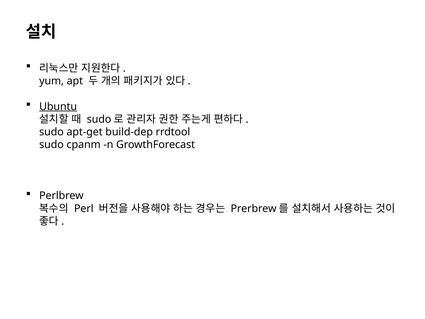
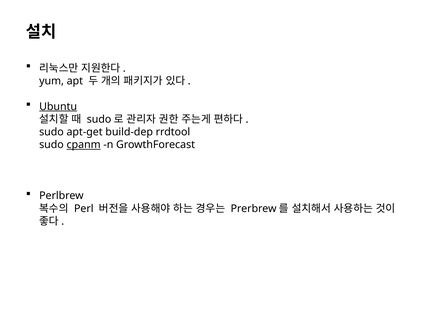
cpanm underline: none -> present
